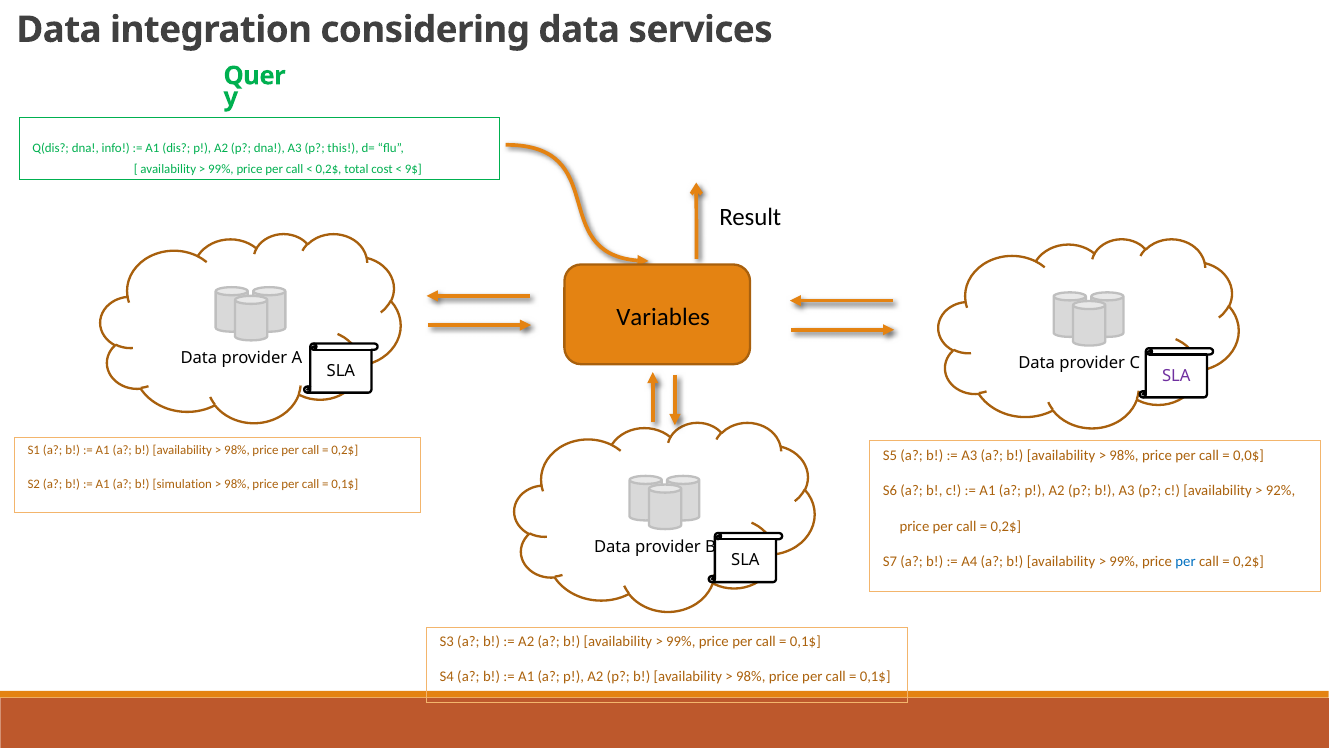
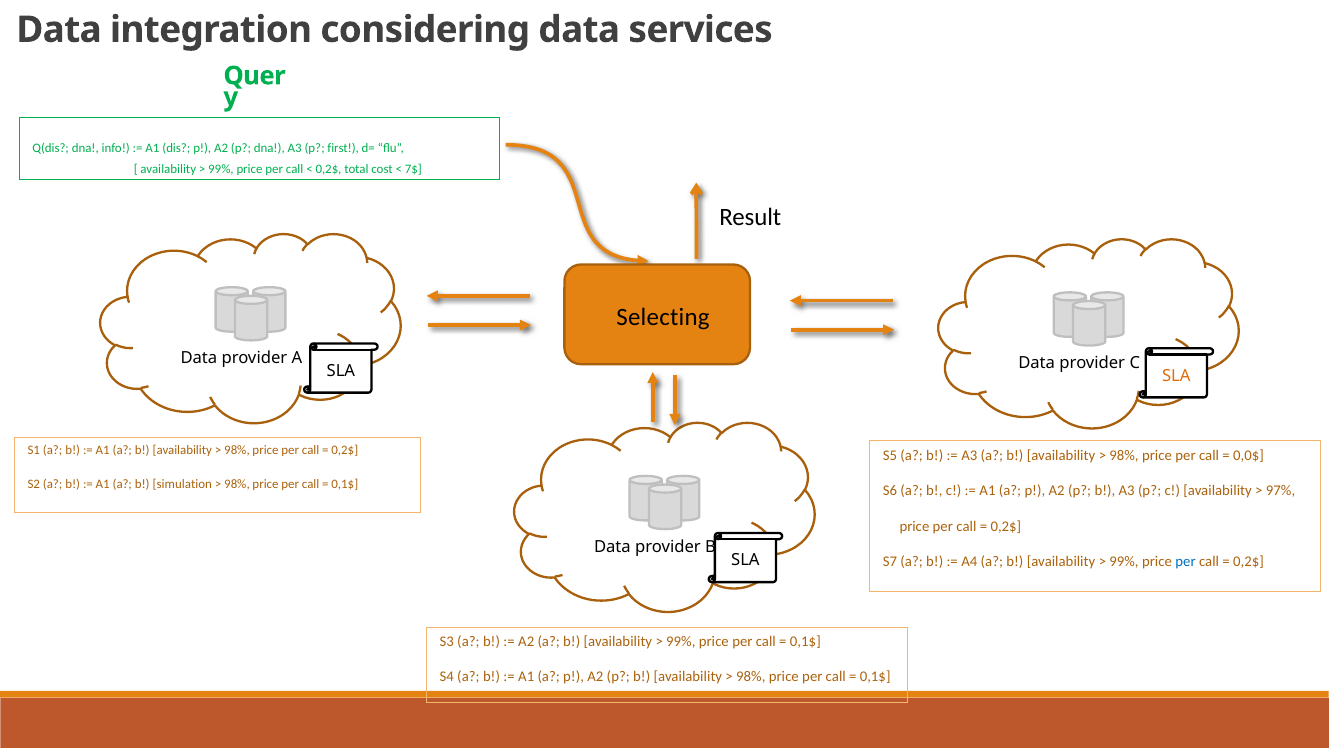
this: this -> first
9$: 9$ -> 7$
Variables: Variables -> Selecting
SLA at (1176, 375) colour: purple -> orange
92%: 92% -> 97%
